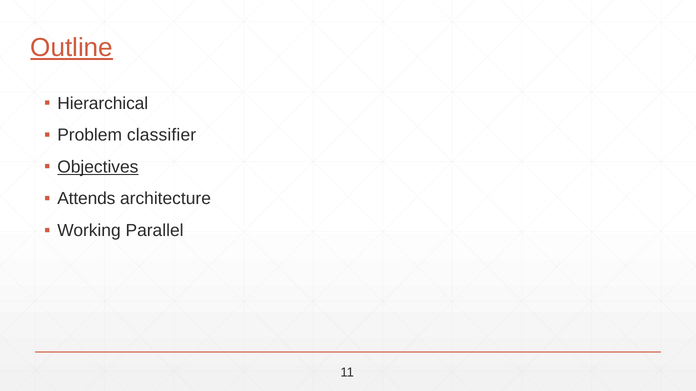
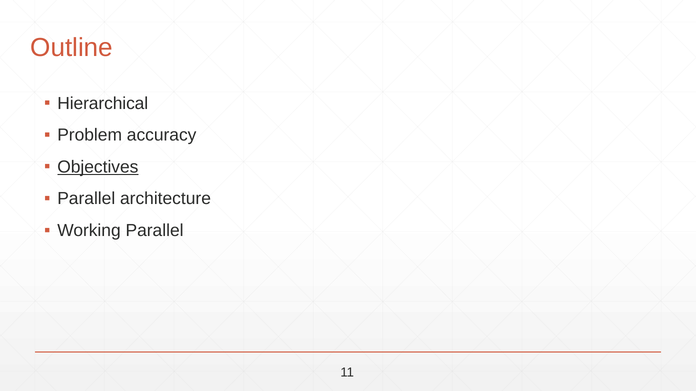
Outline underline: present -> none
classifier: classifier -> accuracy
Attends at (86, 199): Attends -> Parallel
